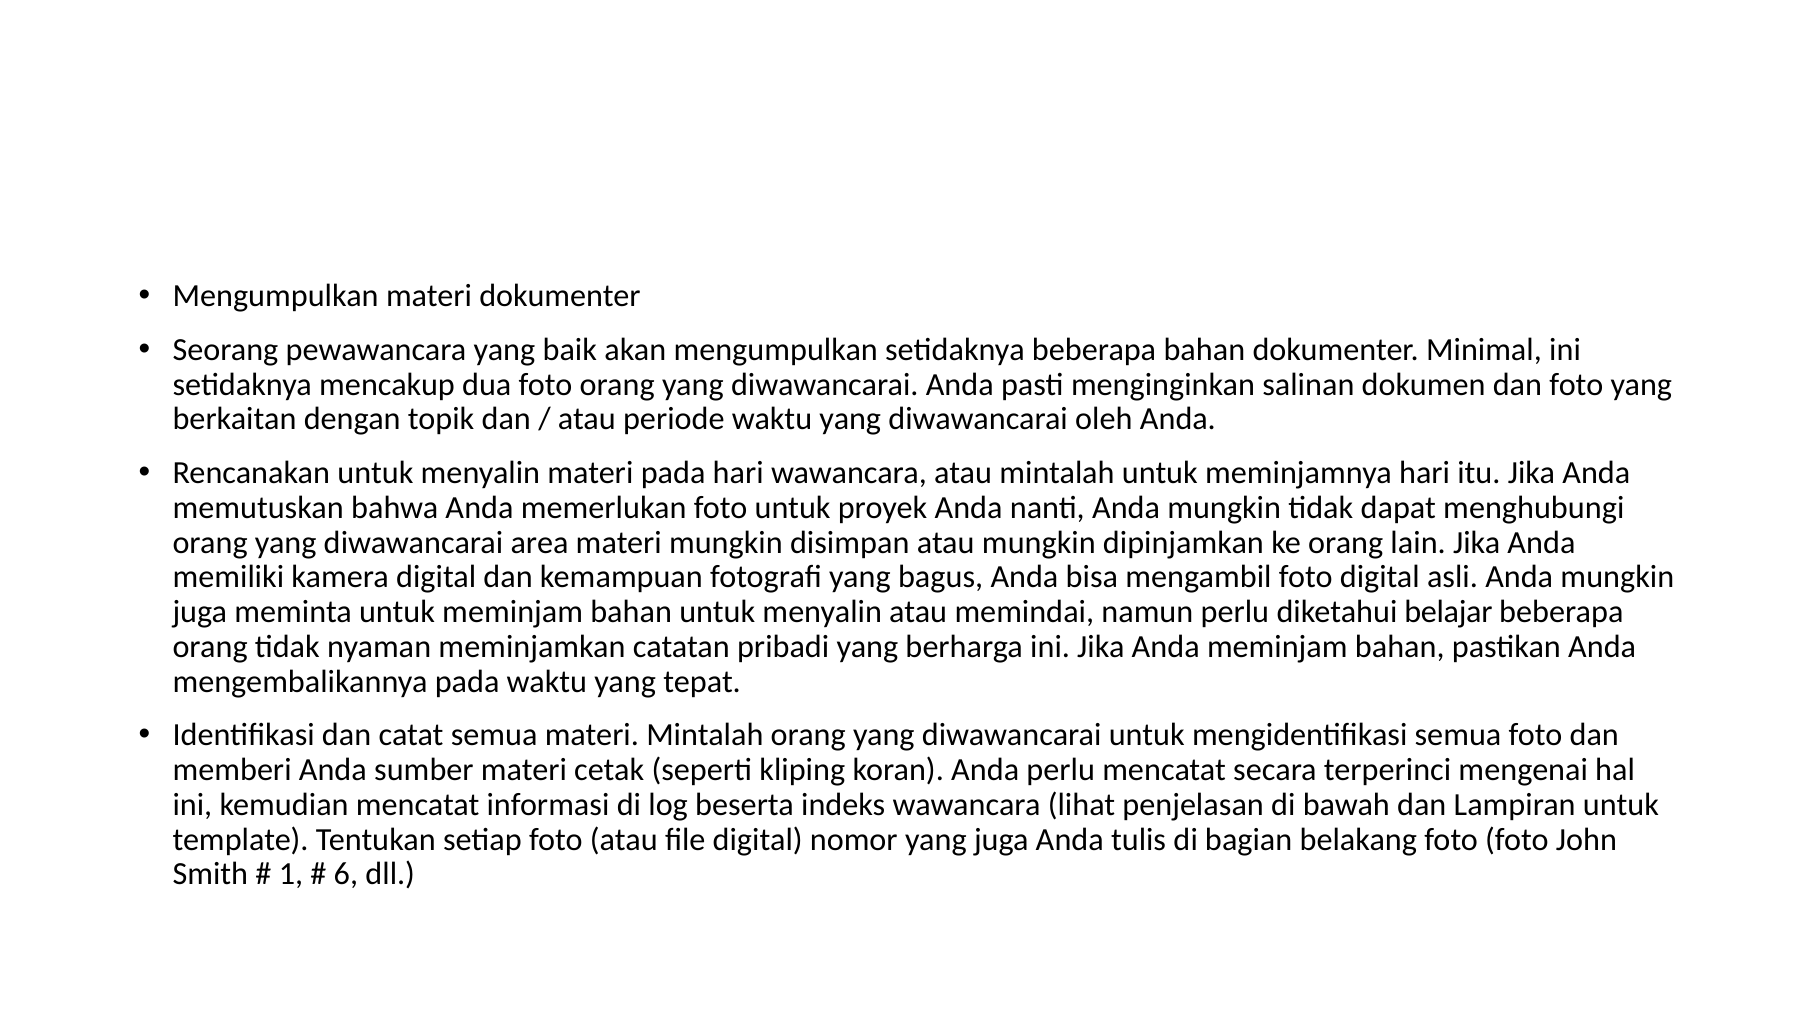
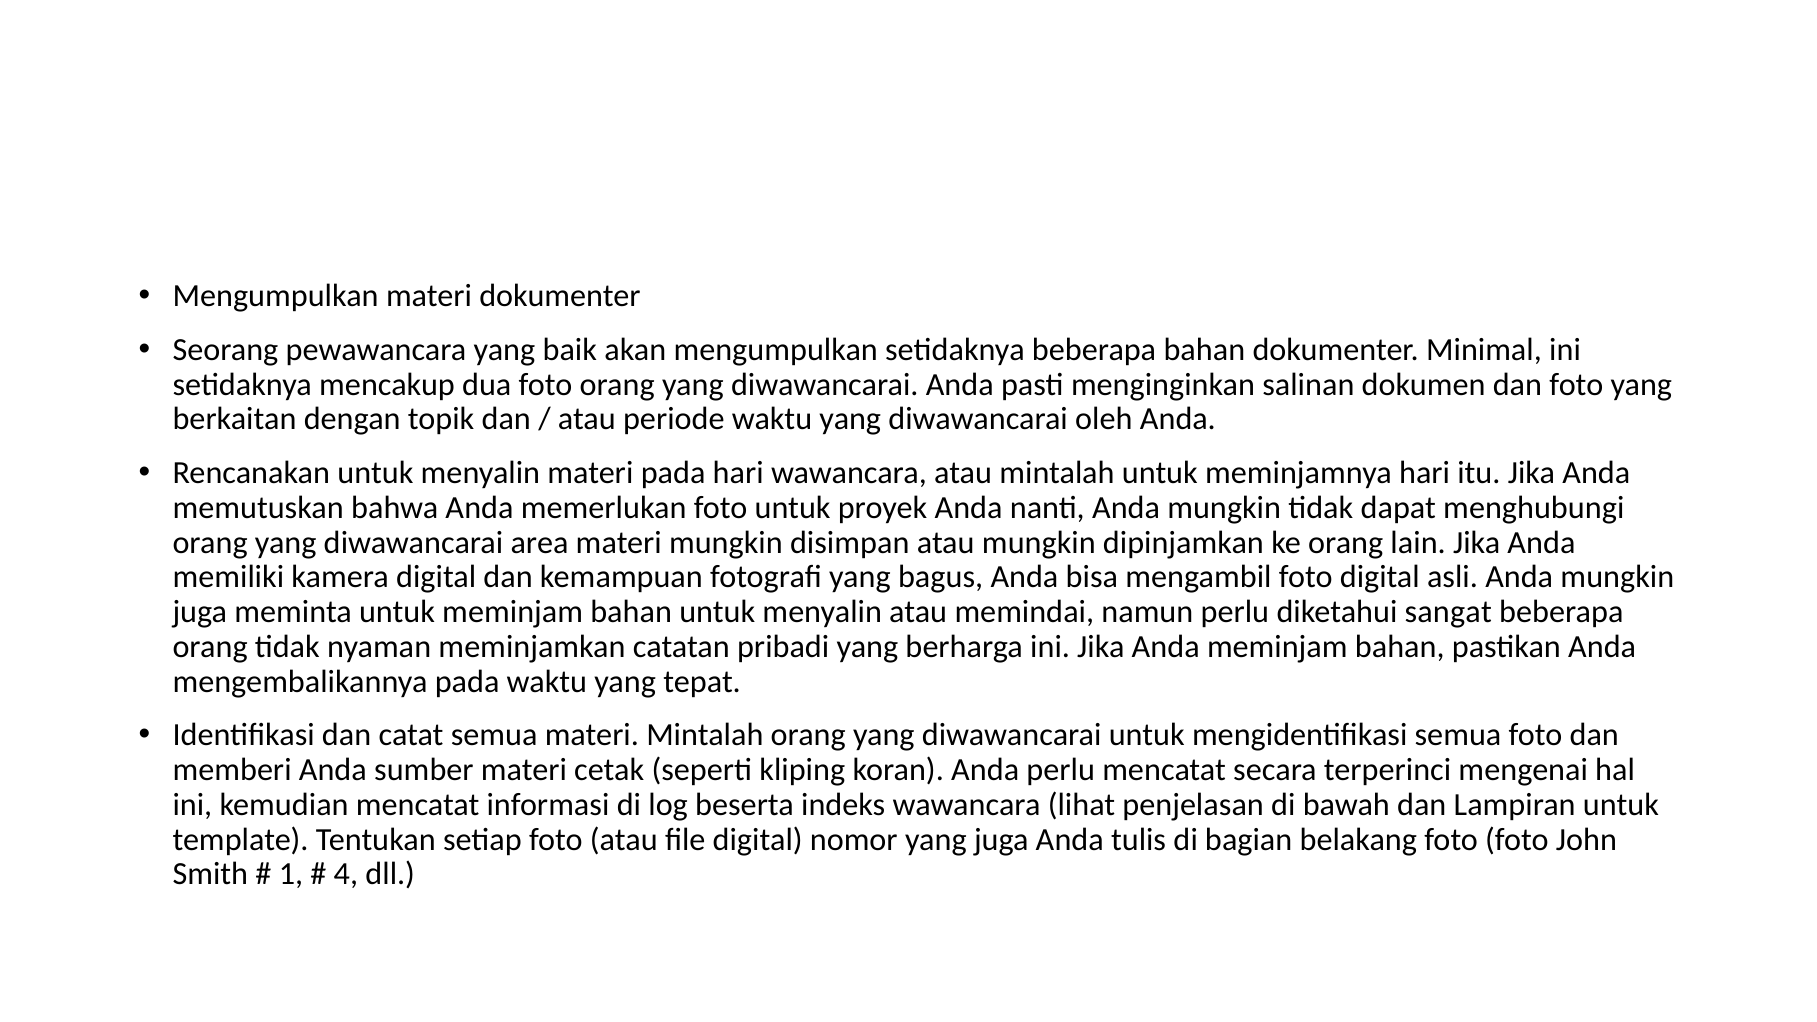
belajar: belajar -> sangat
6: 6 -> 4
